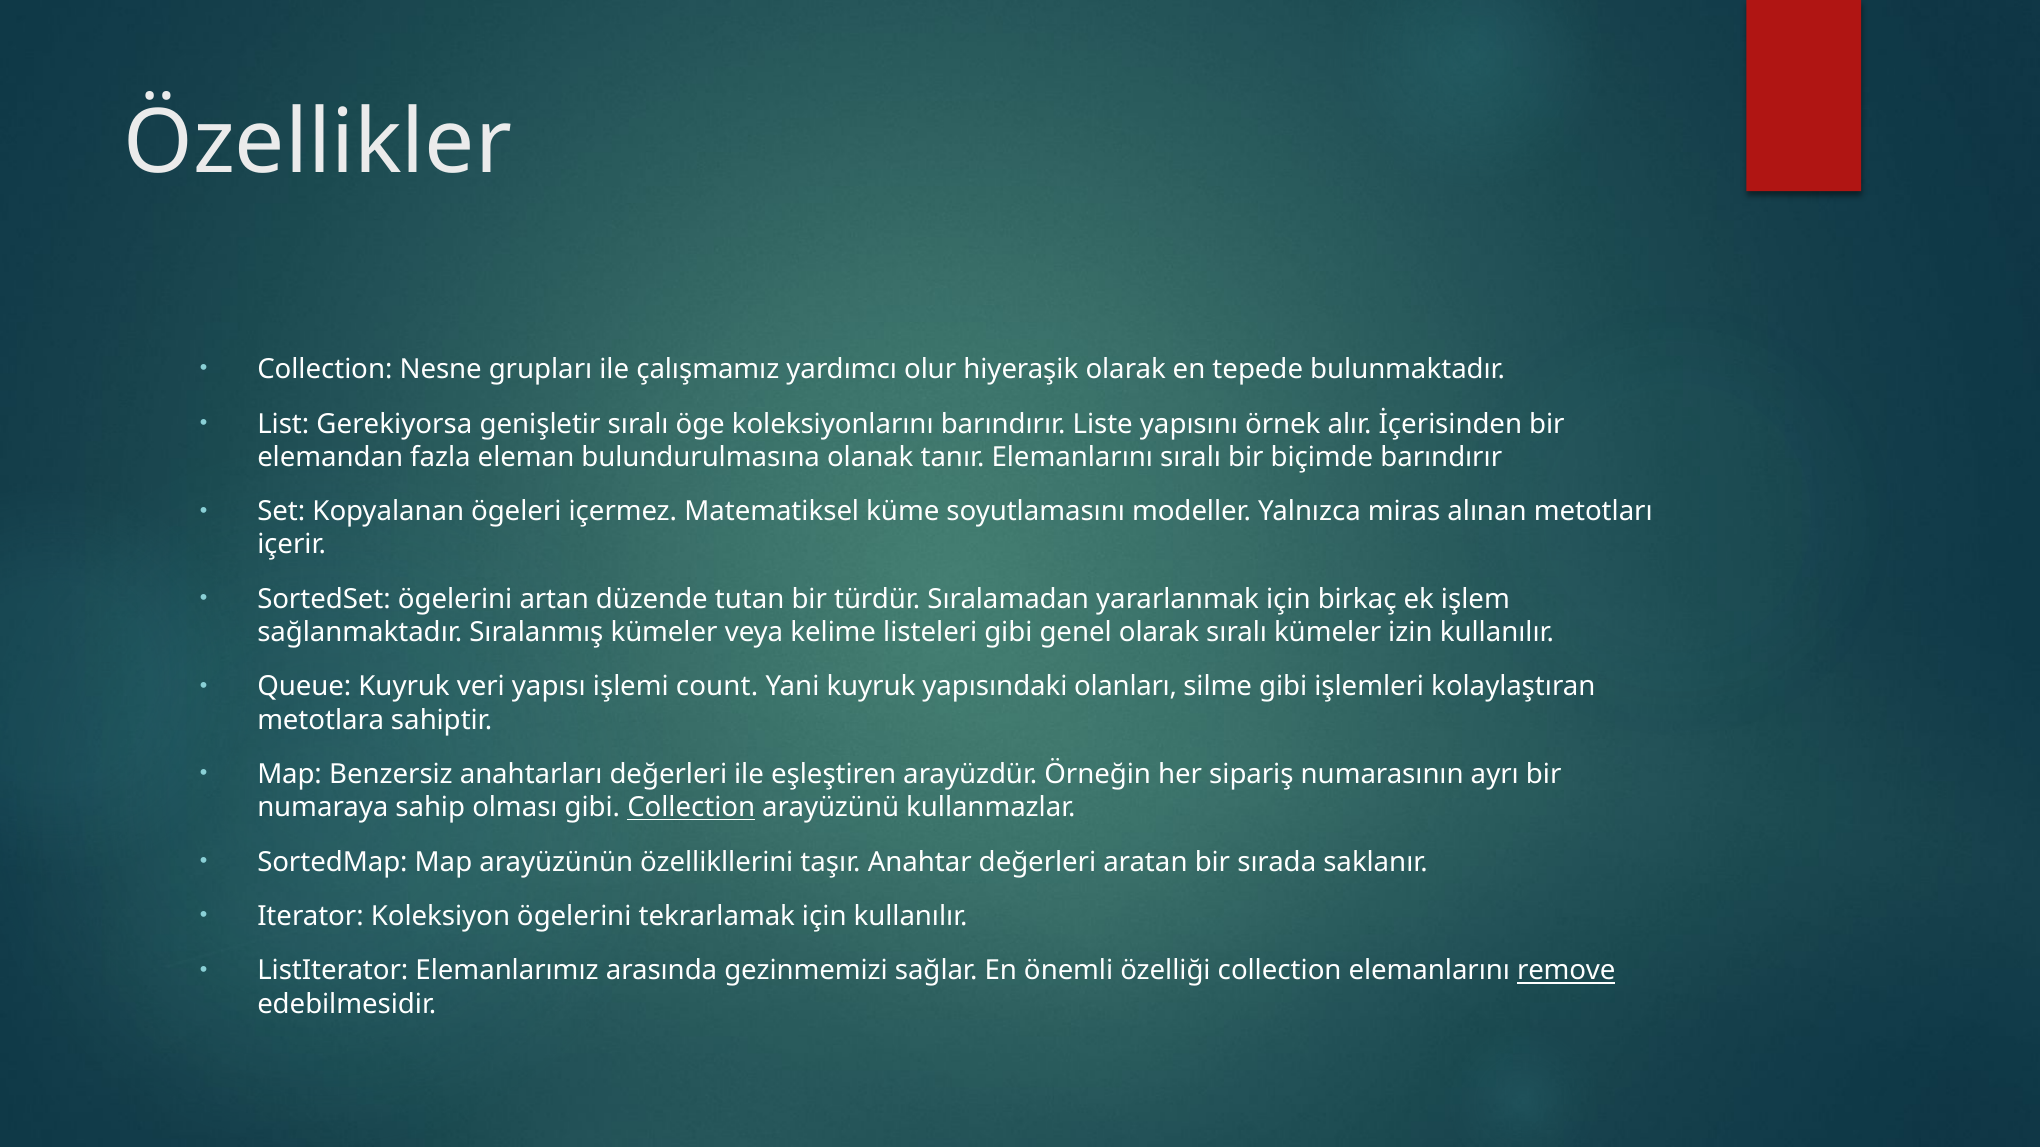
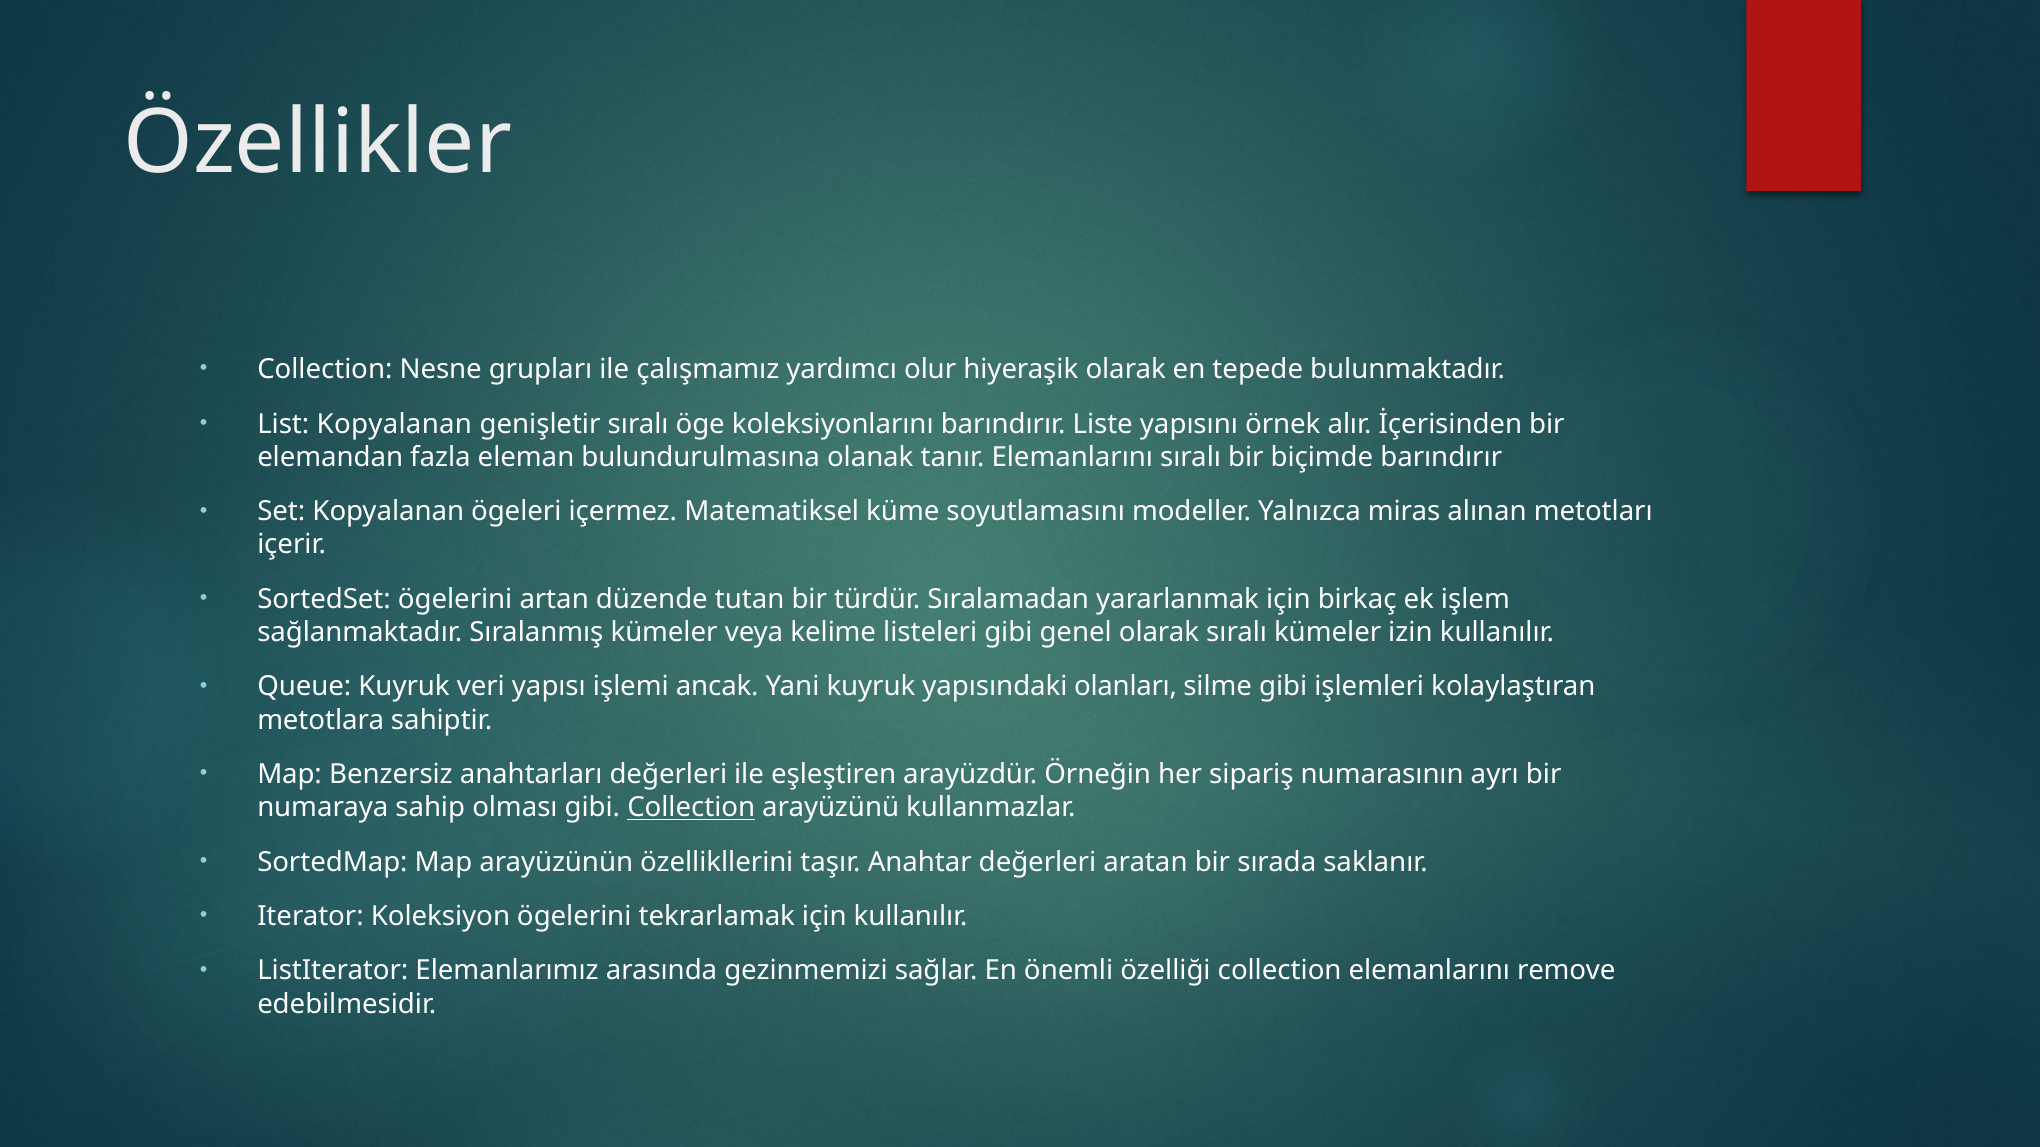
List Gerekiyorsa: Gerekiyorsa -> Kopyalanan
count: count -> ancak
remove underline: present -> none
